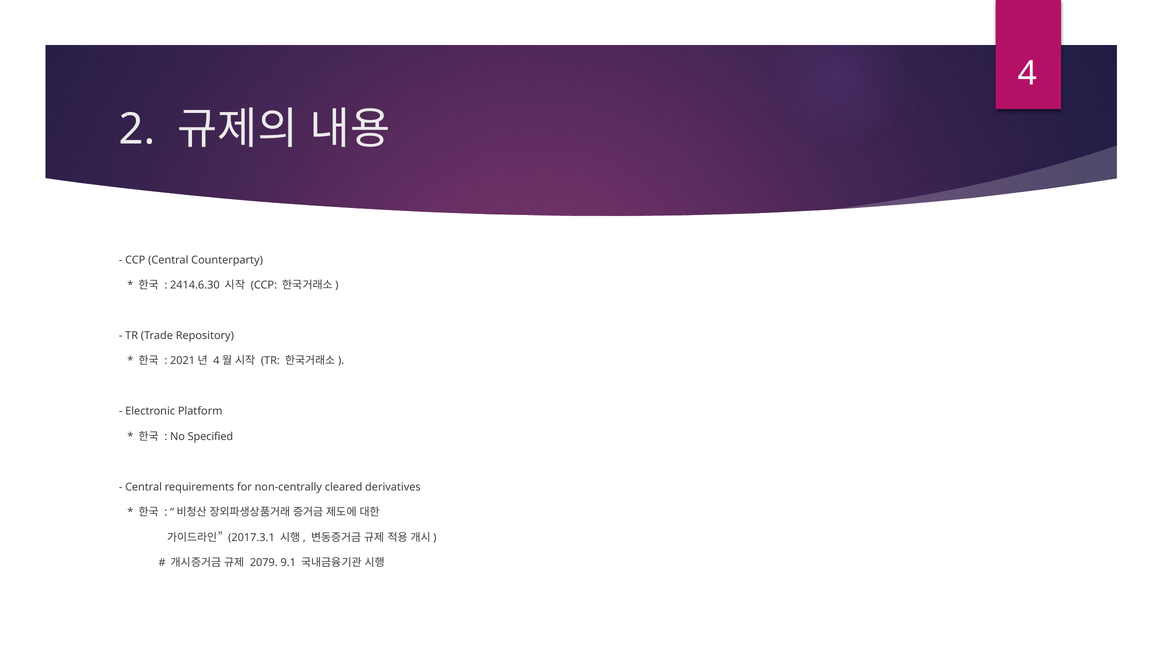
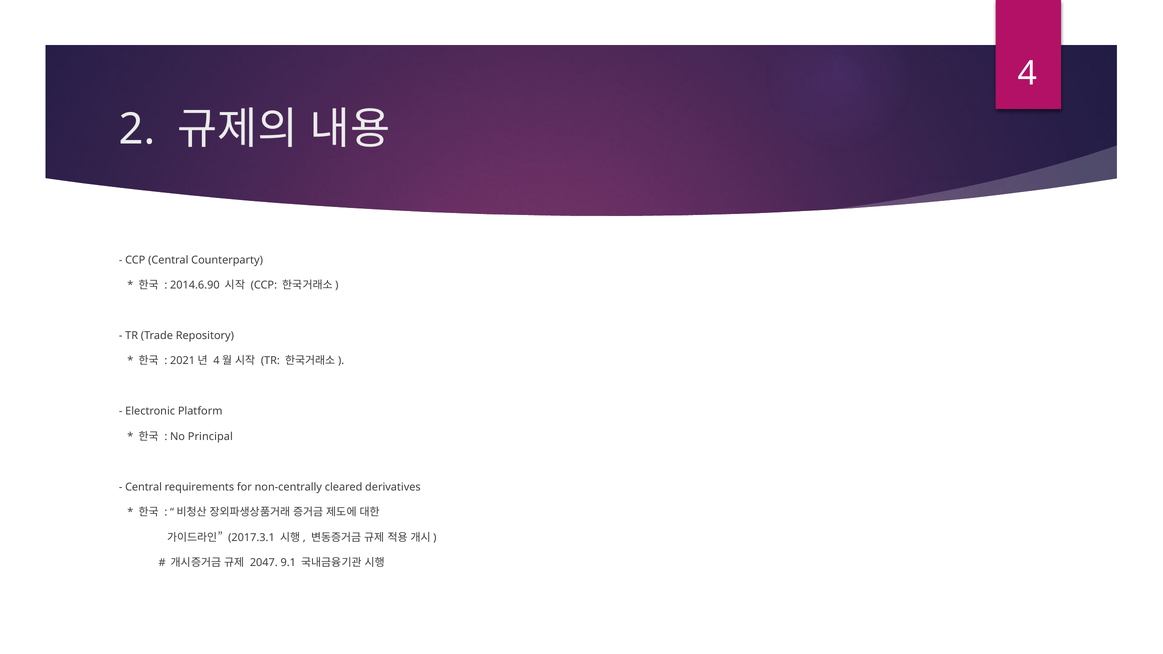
2414.6.30: 2414.6.30 -> 2014.6.90
Specified: Specified -> Principal
2079: 2079 -> 2047
